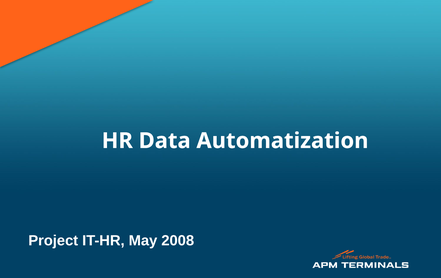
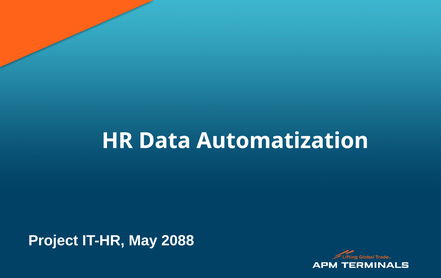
2008: 2008 -> 2088
